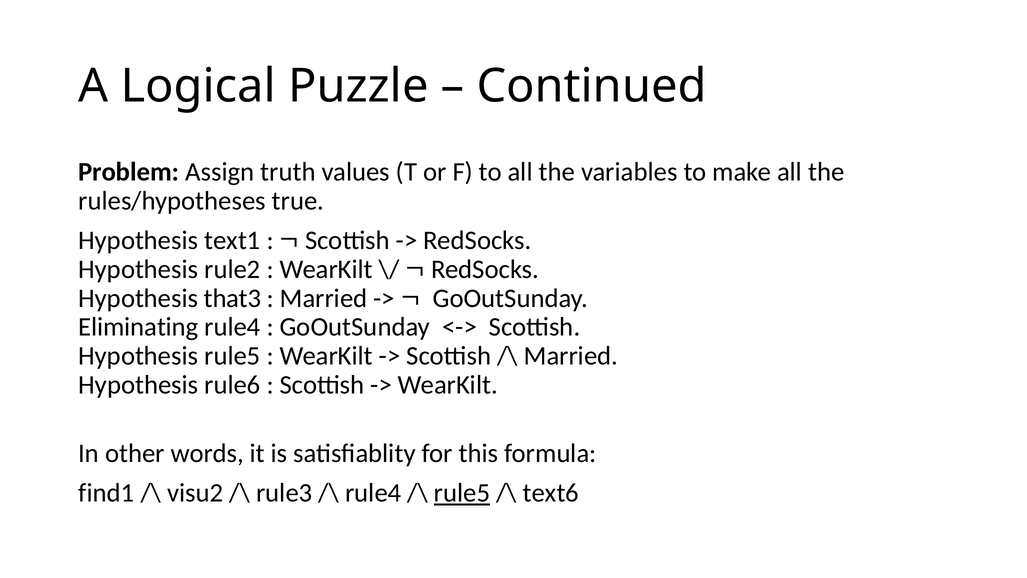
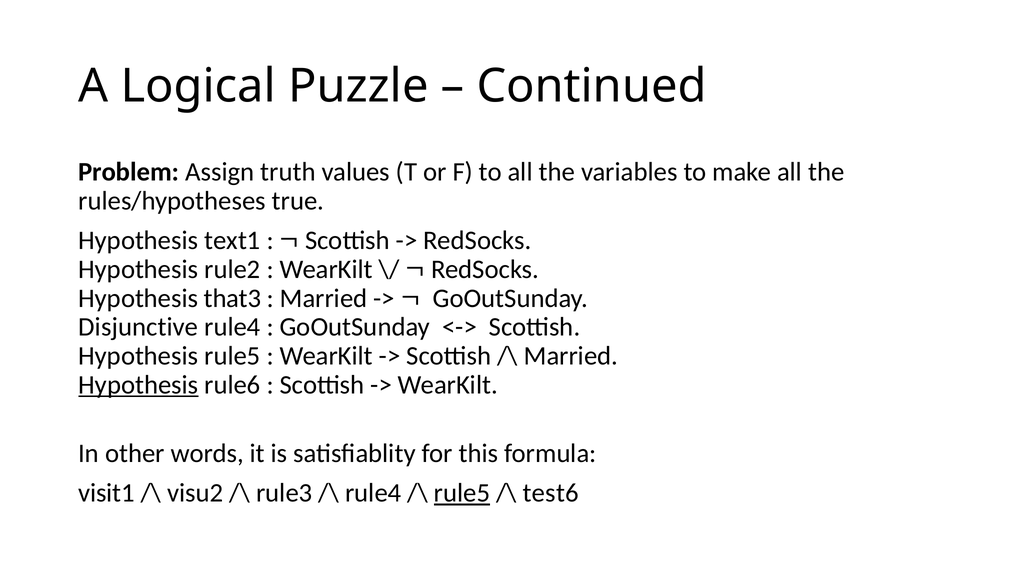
Eliminating: Eliminating -> Disjunctive
Hypothesis at (138, 385) underline: none -> present
find1: find1 -> visit1
text6: text6 -> test6
